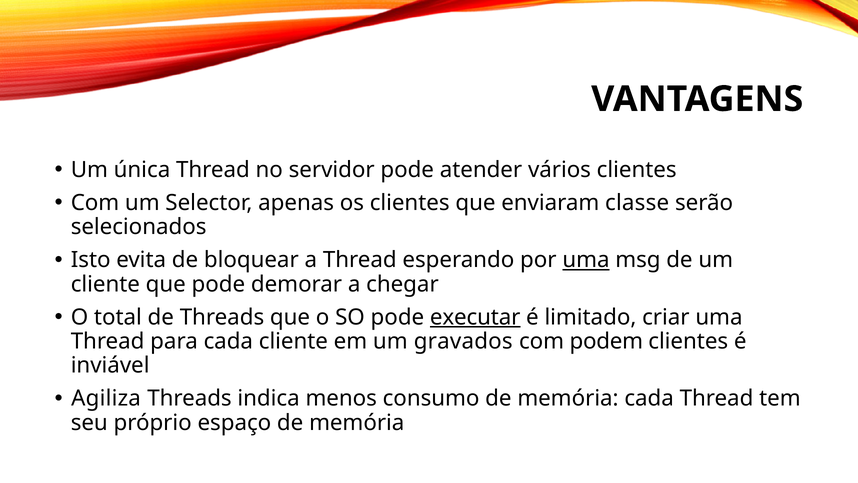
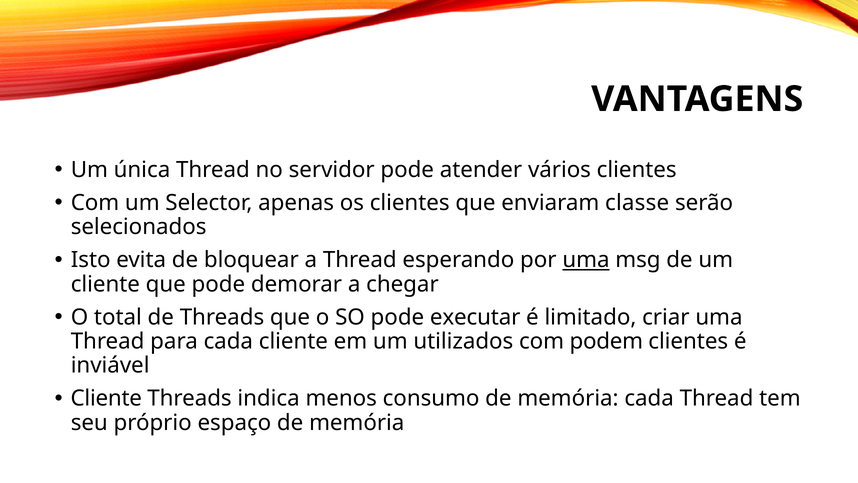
executar underline: present -> none
gravados: gravados -> utilizados
Agiliza at (106, 398): Agiliza -> Cliente
